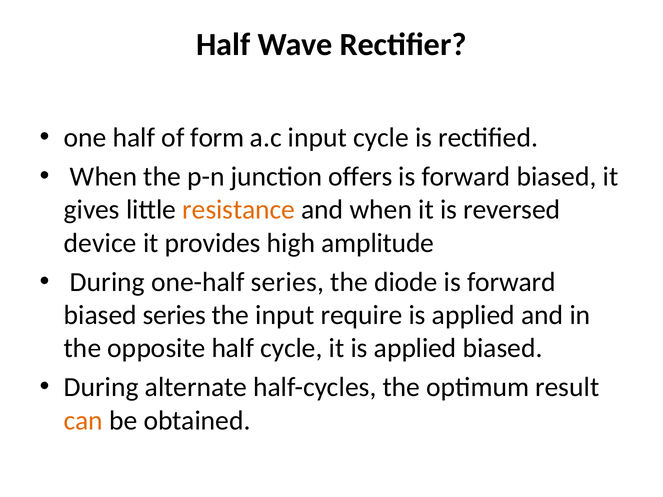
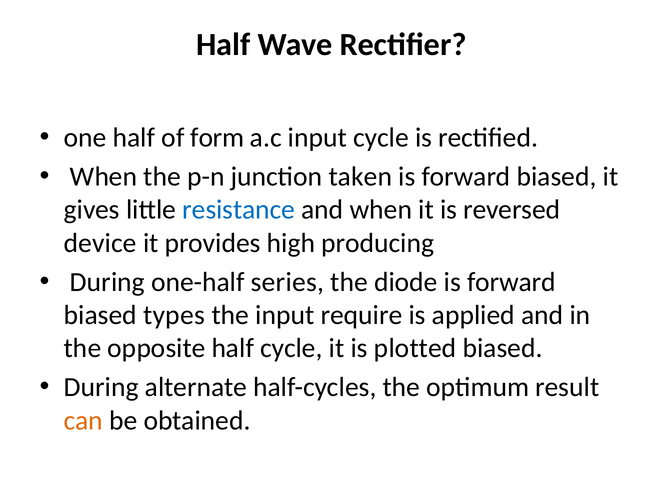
offers: offers -> taken
resistance colour: orange -> blue
amplitude: amplitude -> producing
biased series: series -> types
it is applied: applied -> plotted
